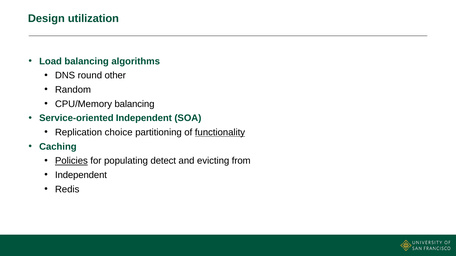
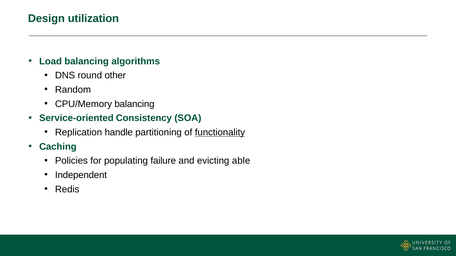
Service-oriented Independent: Independent -> Consistency
choice: choice -> handle
Policies underline: present -> none
detect: detect -> failure
from: from -> able
